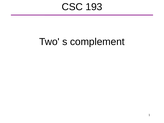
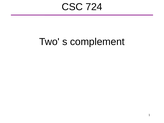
193: 193 -> 724
